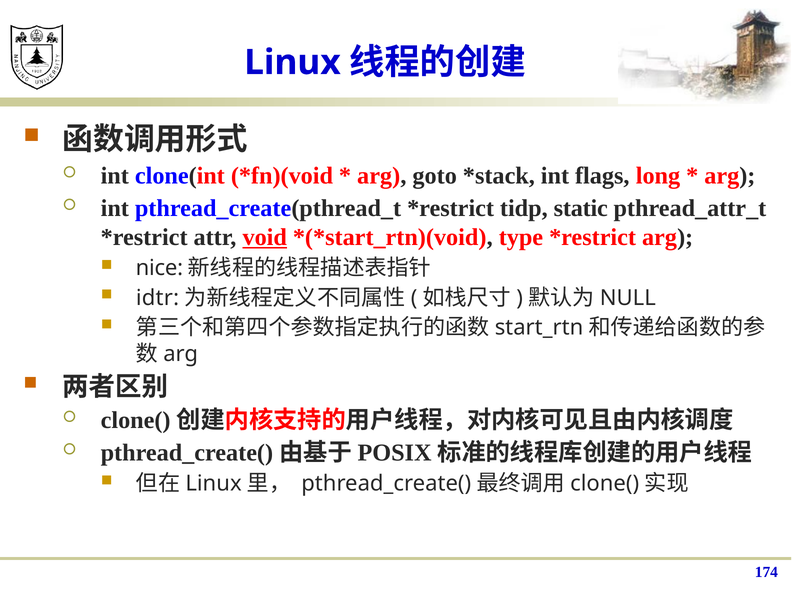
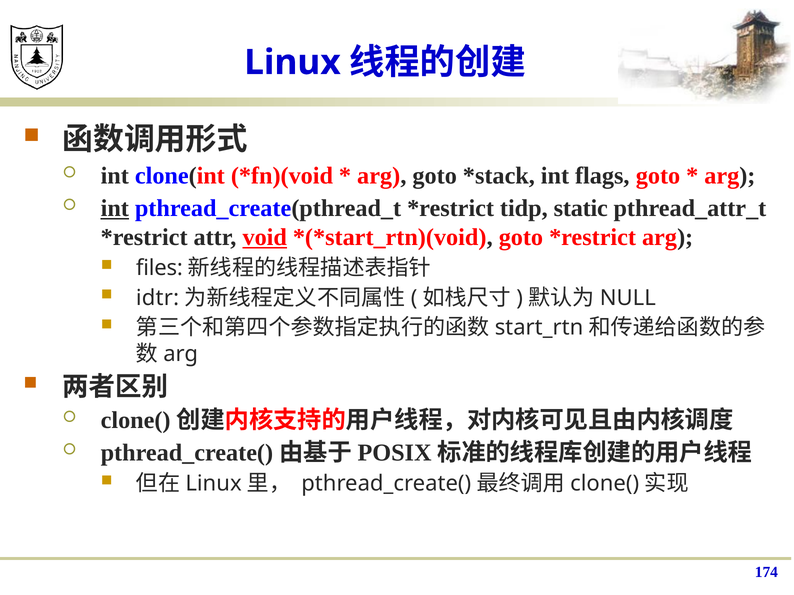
flags long: long -> goto
int at (115, 208) underline: none -> present
type at (521, 237): type -> goto
nice: nice -> files
